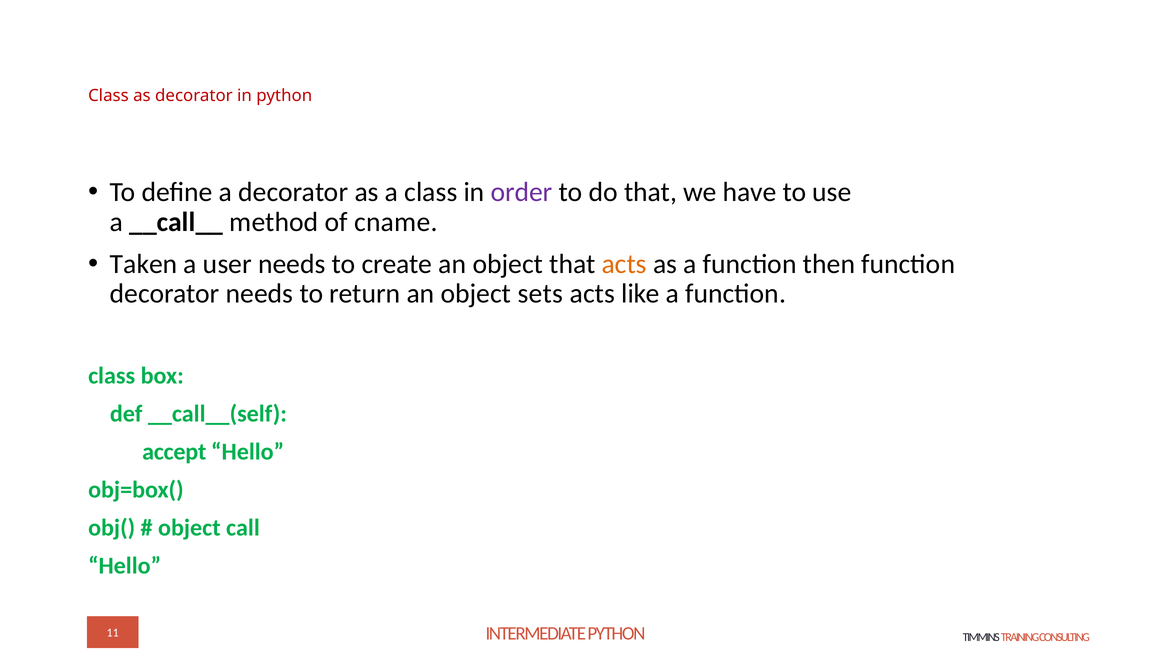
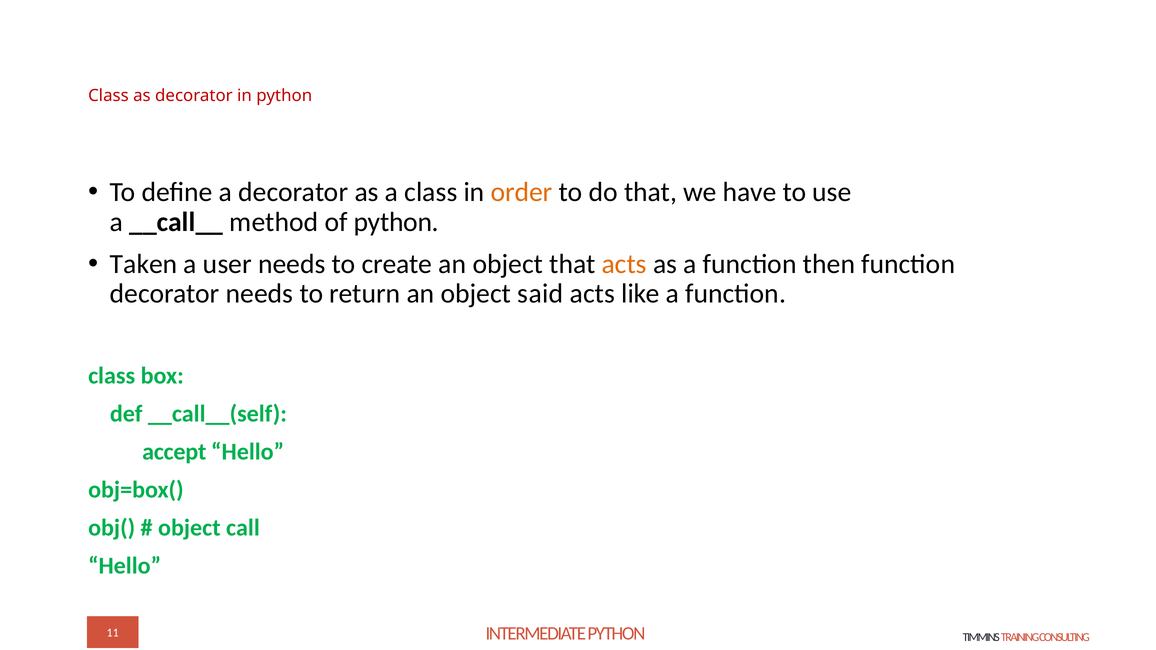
order colour: purple -> orange
of cname: cname -> python
sets: sets -> said
